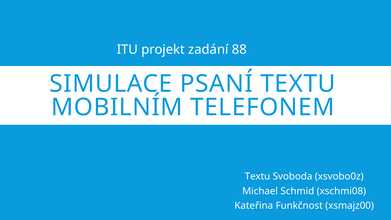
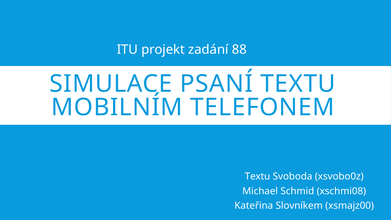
Funkčnost: Funkčnost -> Slovníkem
